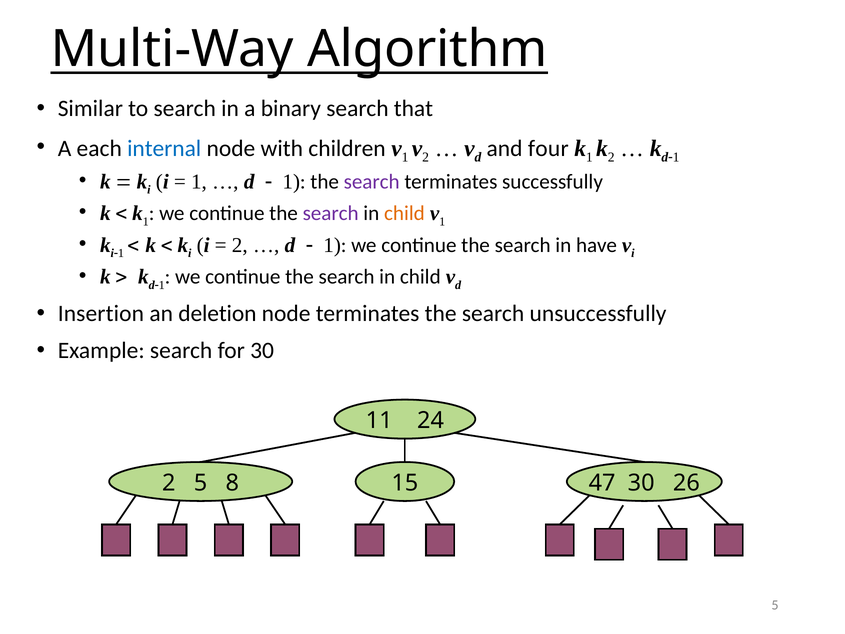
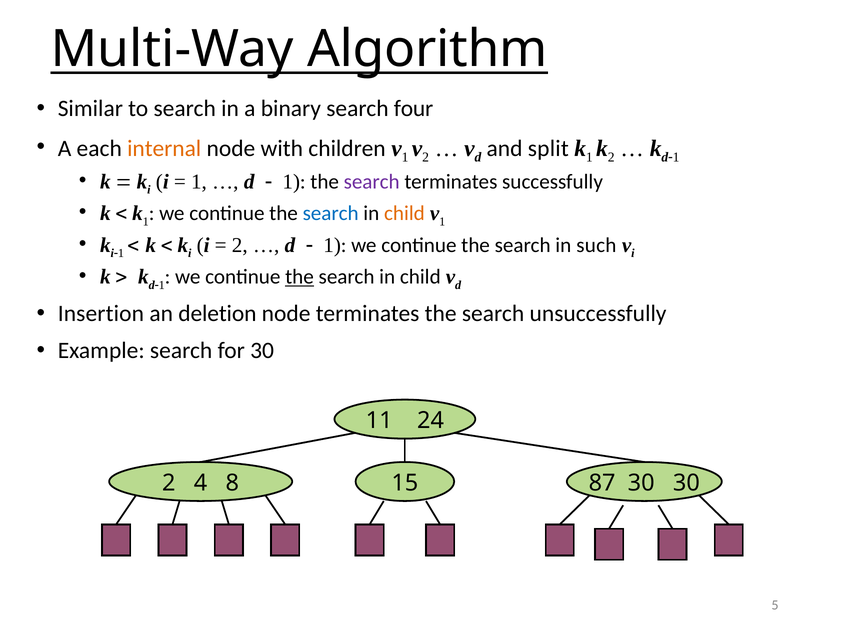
that: that -> four
internal colour: blue -> orange
four: four -> split
search at (331, 213) colour: purple -> blue
have: have -> such
the at (299, 277) underline: none -> present
2 5: 5 -> 4
47: 47 -> 87
30 26: 26 -> 30
